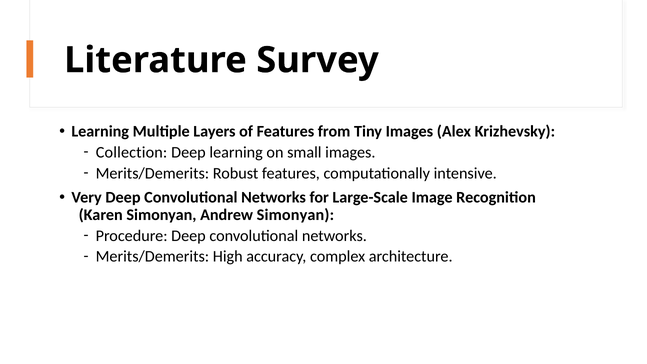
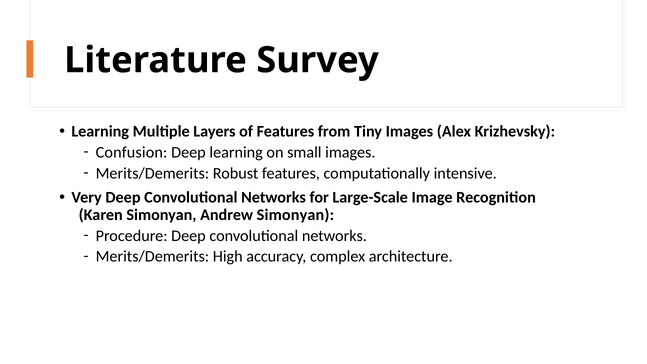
Collection: Collection -> Confusion
